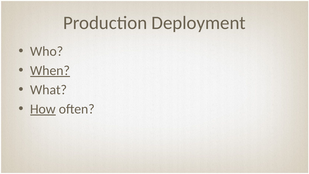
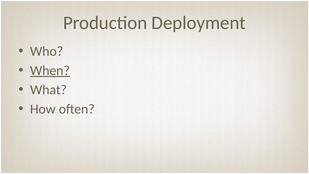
How underline: present -> none
